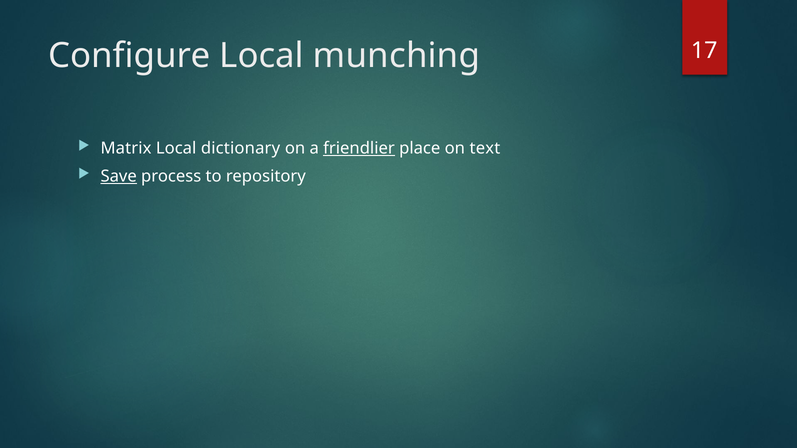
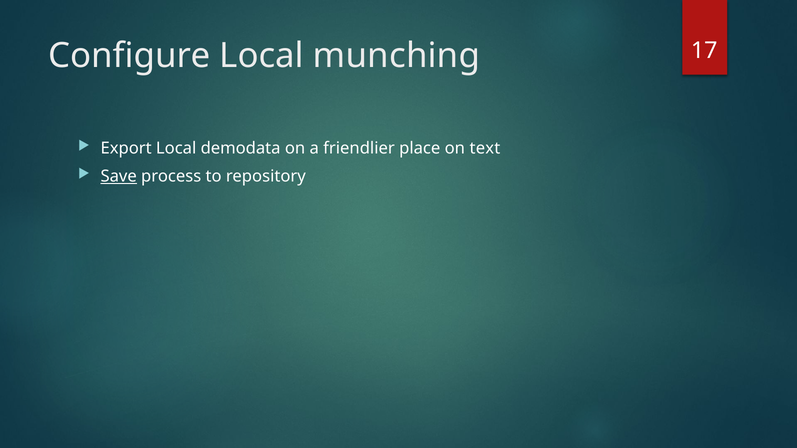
Matrix: Matrix -> Export
dictionary: dictionary -> demodata
friendlier underline: present -> none
